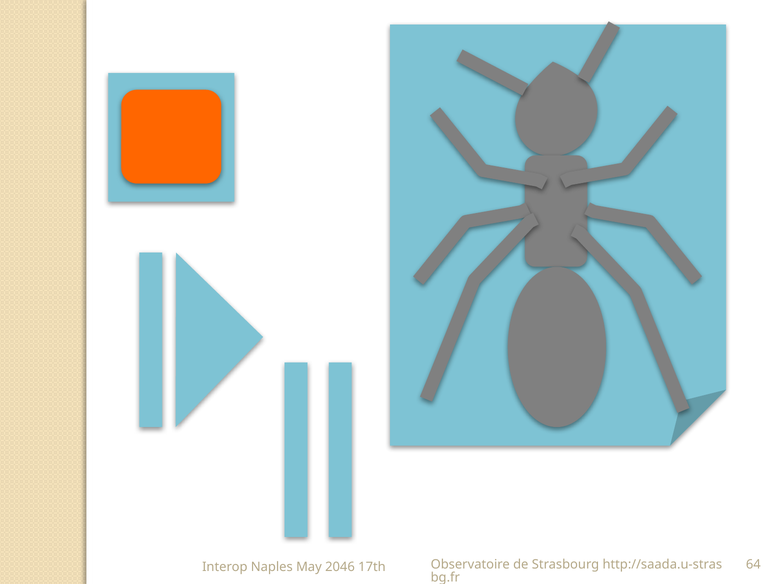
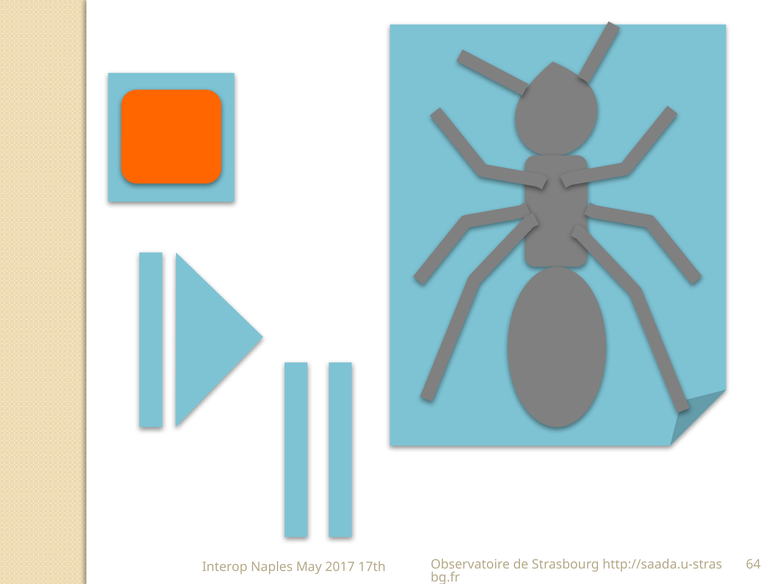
2046: 2046 -> 2017
